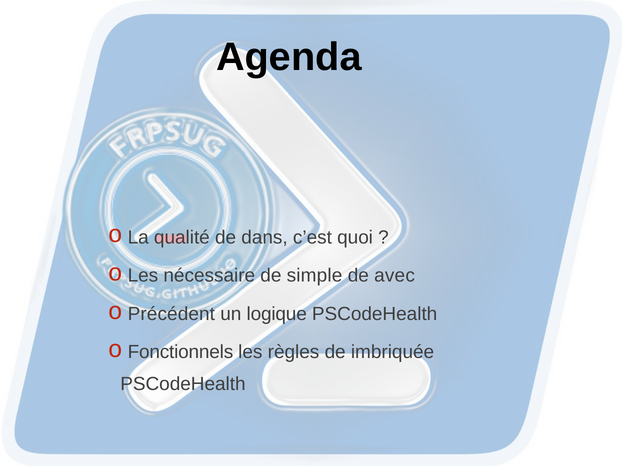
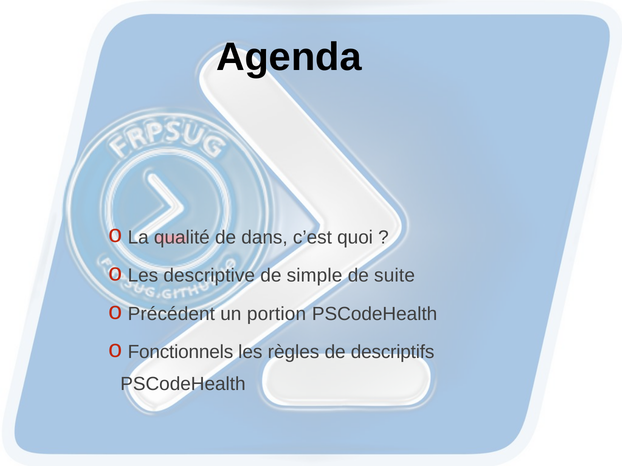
nécessaire: nécessaire -> descriptive
avec: avec -> suite
logique: logique -> portion
imbriquée: imbriquée -> descriptifs
